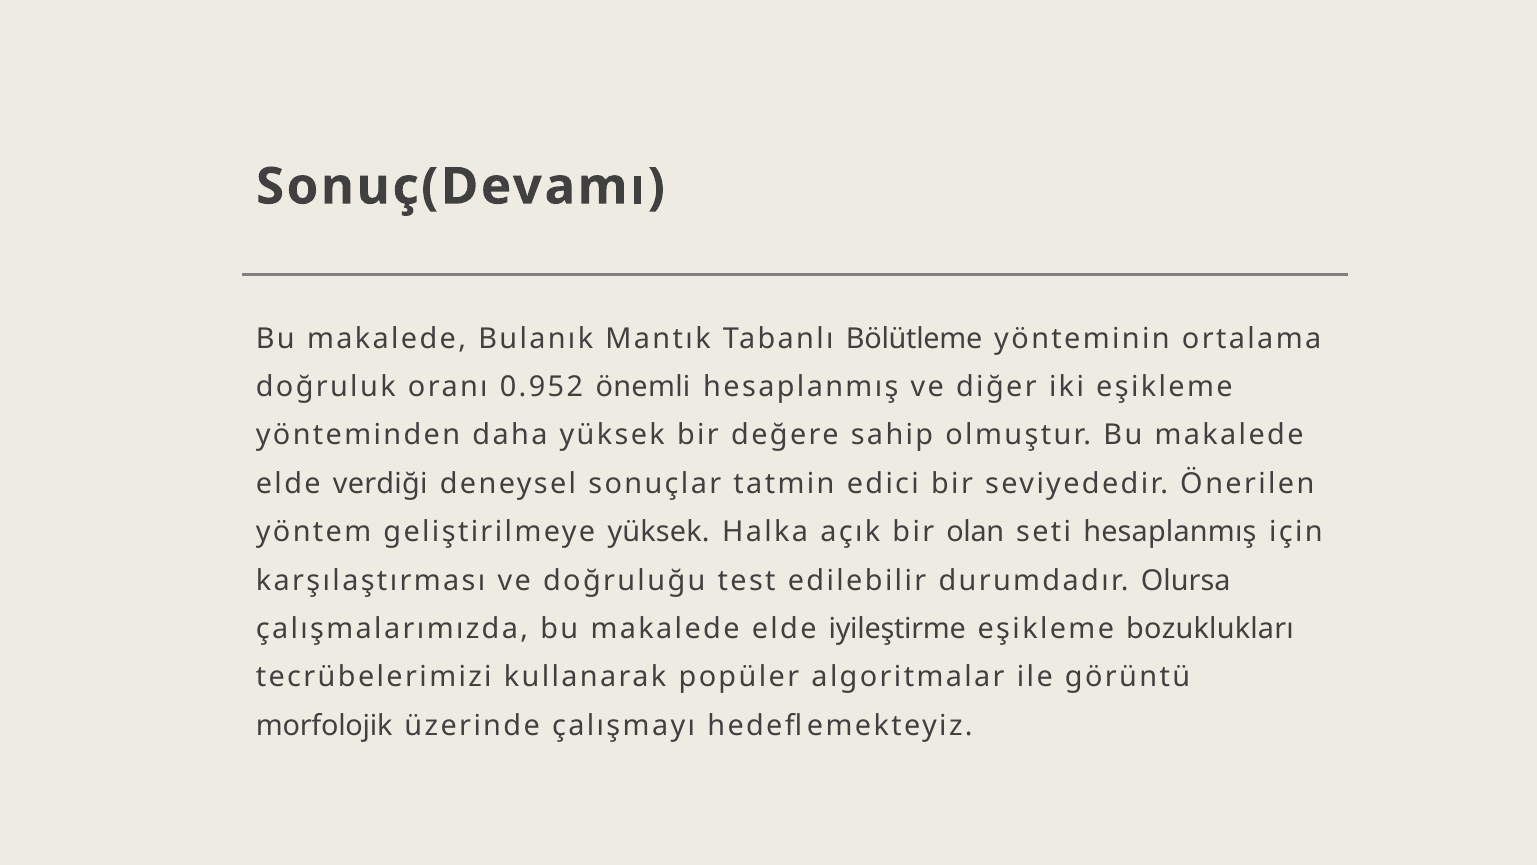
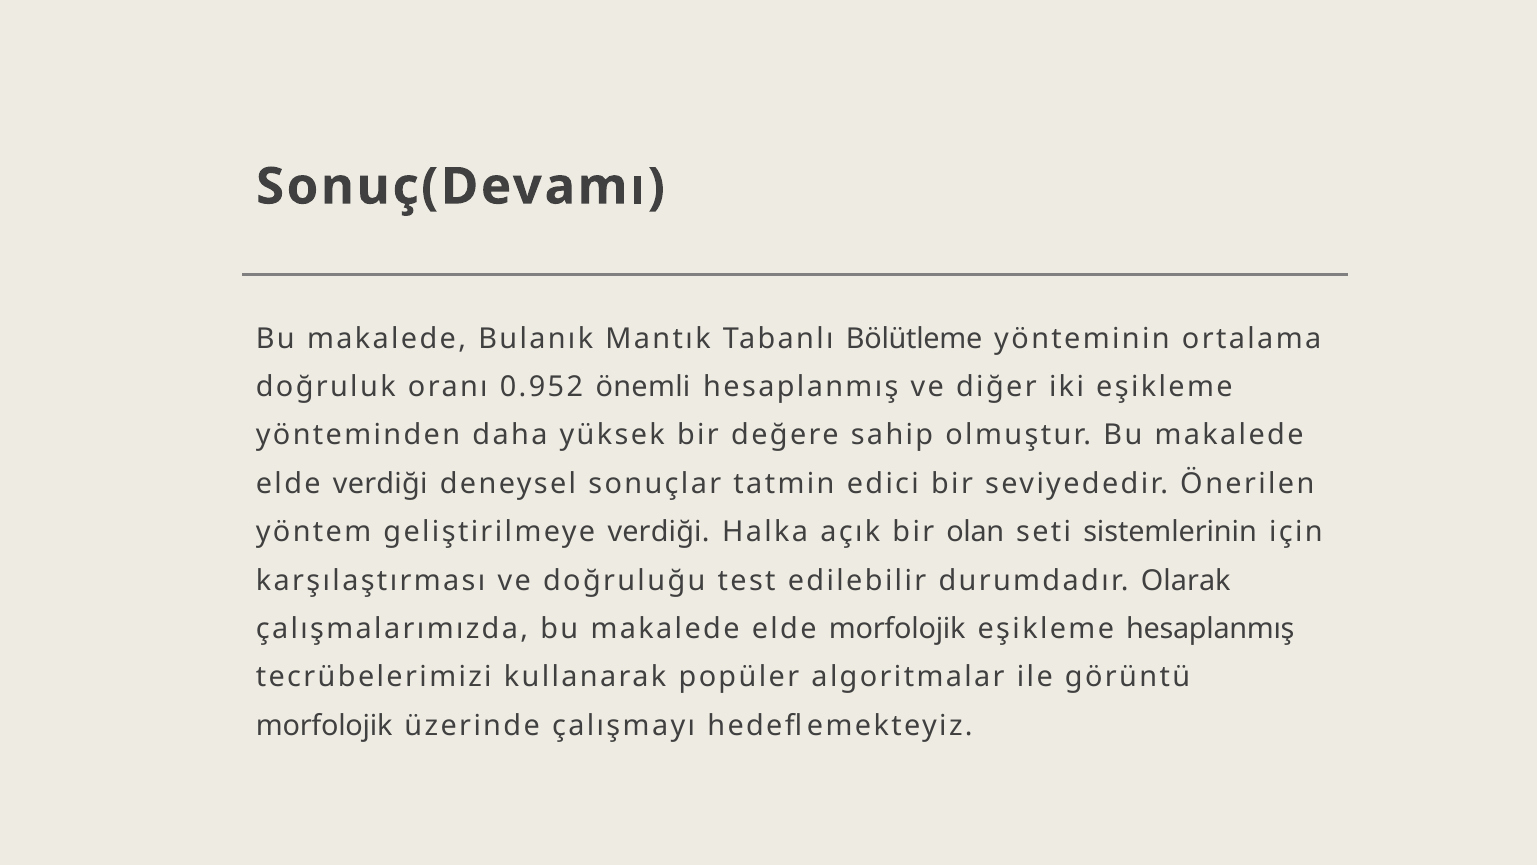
geliştirilmeye yüksek: yüksek -> verdiği
seti hesaplanmış: hesaplanmış -> sistemlerinin
Olursa: Olursa -> Olarak
elde iyileştirme: iyileştirme -> morfolojik
eşikleme bozuklukları: bozuklukları -> hesaplanmış
